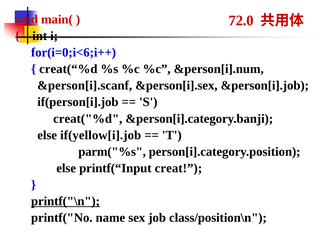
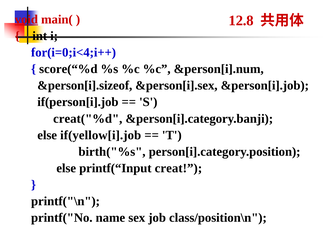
72.0: 72.0 -> 12.8
for(i=0;i<6;i++: for(i=0;i<6;i++ -> for(i=0;i<4;i++
creat(“%d: creat(“%d -> score(“%d
&person[i].scanf: &person[i].scanf -> &person[i].sizeof
parm("%s: parm("%s -> birth("%s
printf("\n underline: present -> none
